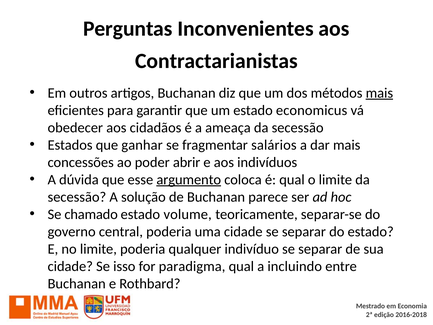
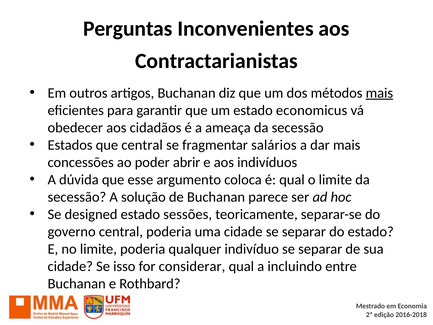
que ganhar: ganhar -> central
argumento underline: present -> none
chamado: chamado -> designed
volume: volume -> sessões
paradigma: paradigma -> considerar
